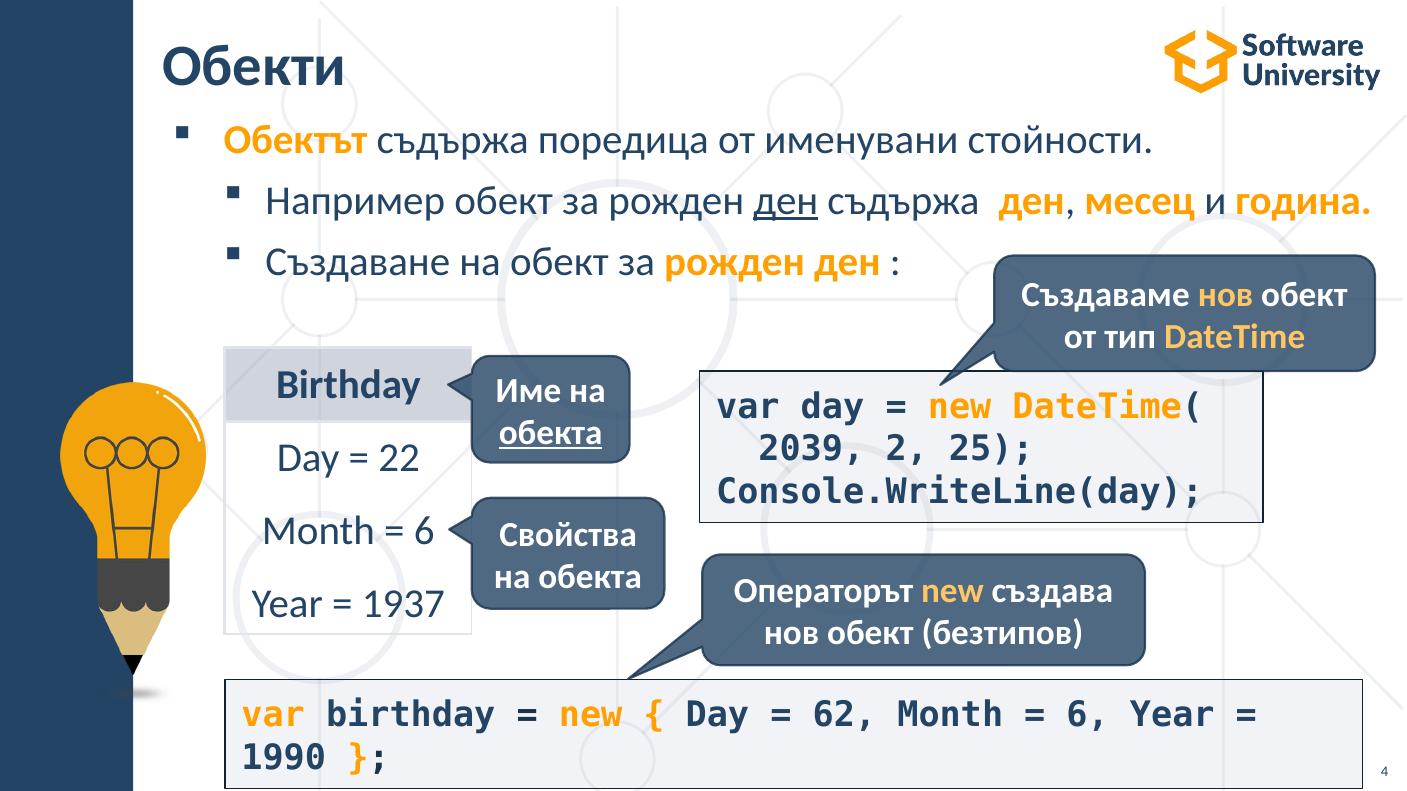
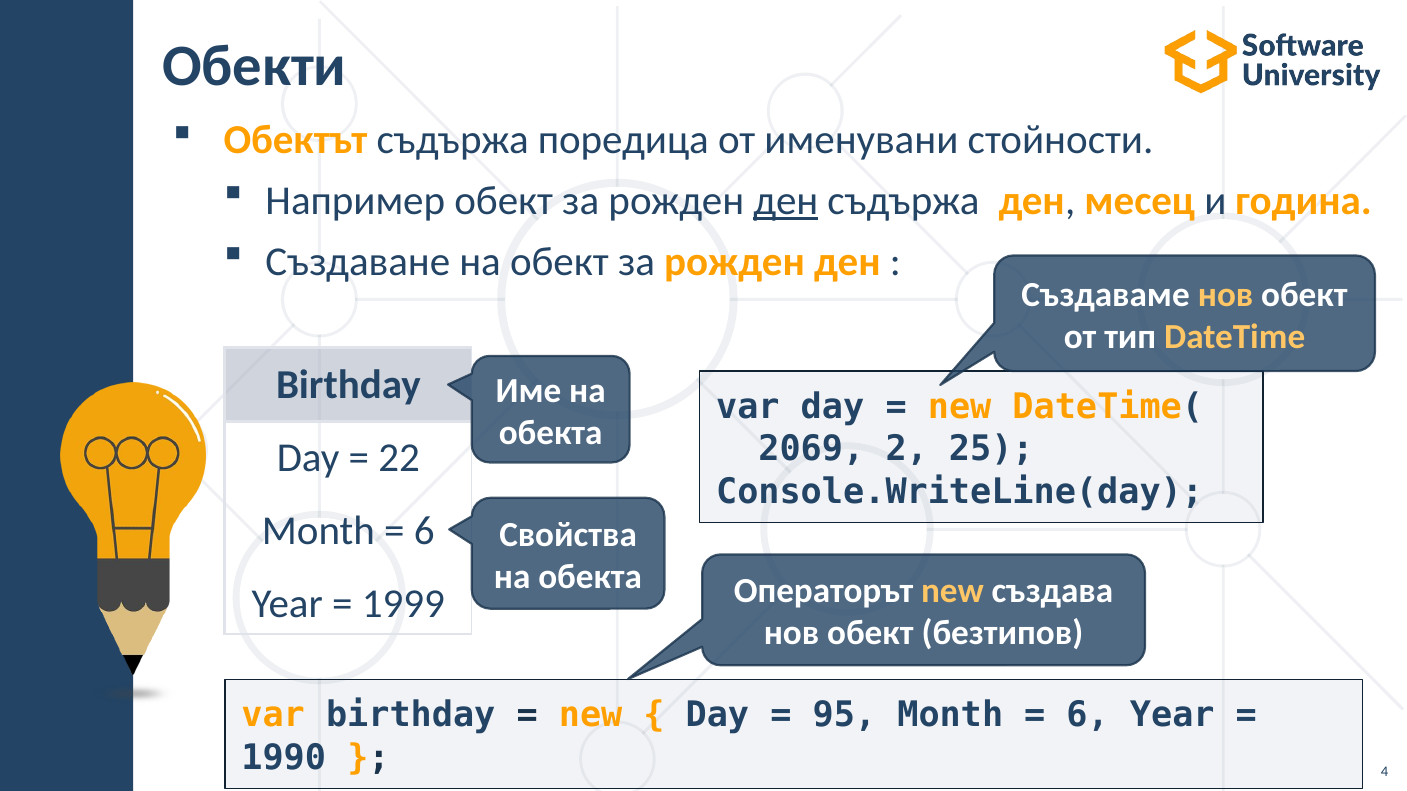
обекта at (551, 433) underline: present -> none
2039: 2039 -> 2069
1937: 1937 -> 1999
62: 62 -> 95
